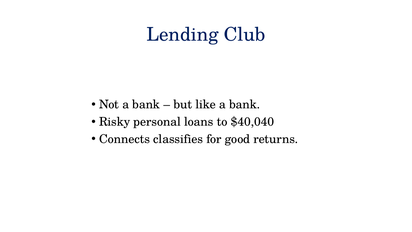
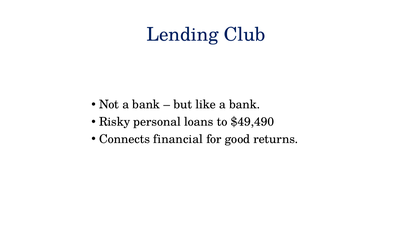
$40,040: $40,040 -> $49,490
classifies: classifies -> financial
